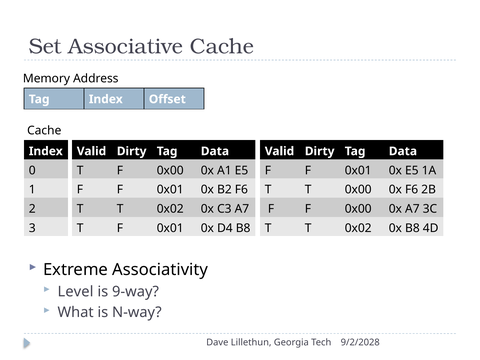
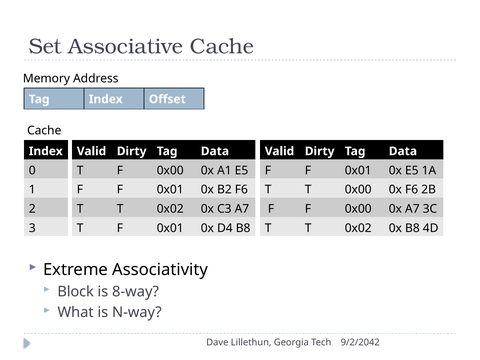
Level: Level -> Block
9-way: 9-way -> 8-way
9/2/2028: 9/2/2028 -> 9/2/2042
